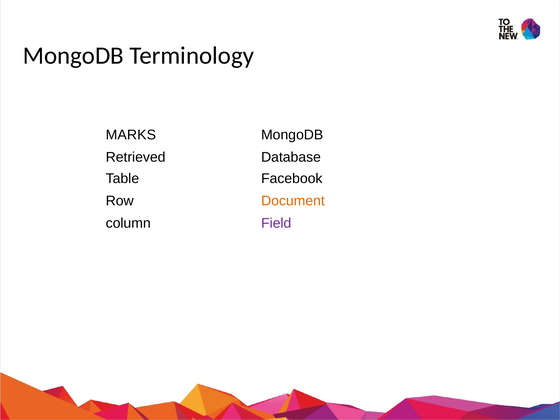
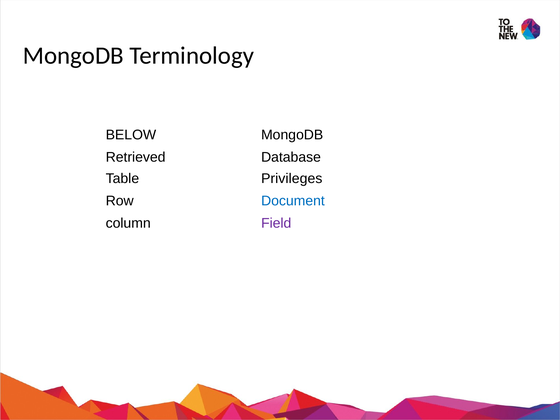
MARKS: MARKS -> BELOW
Facebook: Facebook -> Privileges
Document colour: orange -> blue
